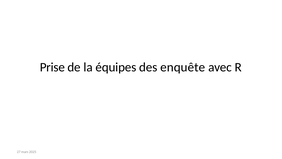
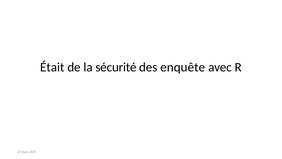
Prise: Prise -> Était
équipes: équipes -> sécurité
